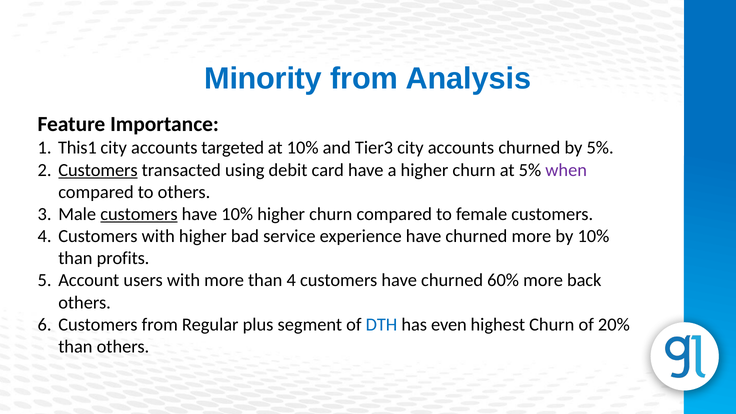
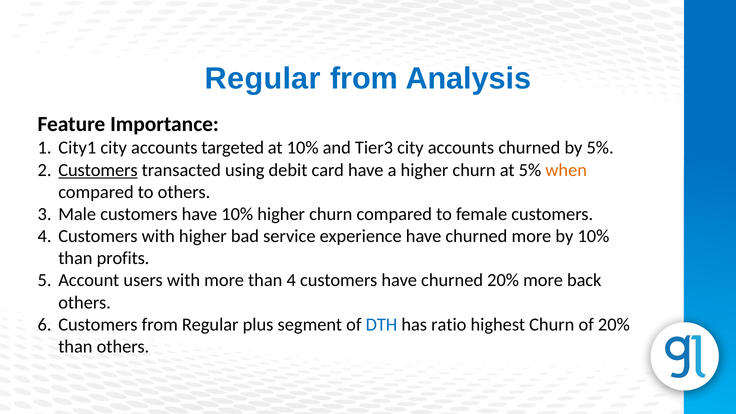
Minority at (263, 79): Minority -> Regular
This1: This1 -> City1
when colour: purple -> orange
customers at (139, 214) underline: present -> none
churned 60%: 60% -> 20%
even: even -> ratio
